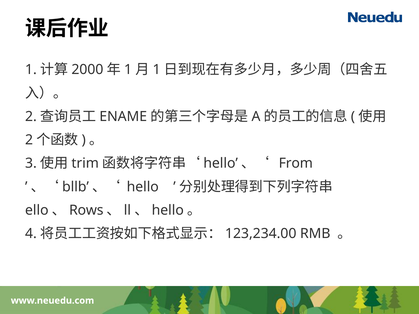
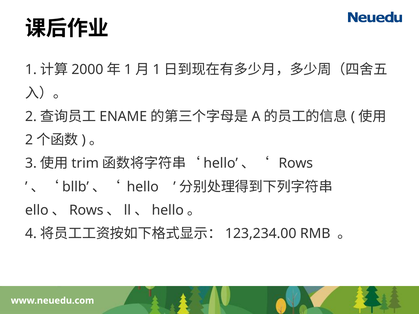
From at (296, 164): From -> Rows
